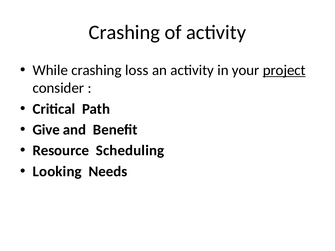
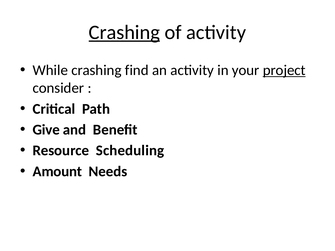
Crashing at (124, 32) underline: none -> present
loss: loss -> find
Looking: Looking -> Amount
